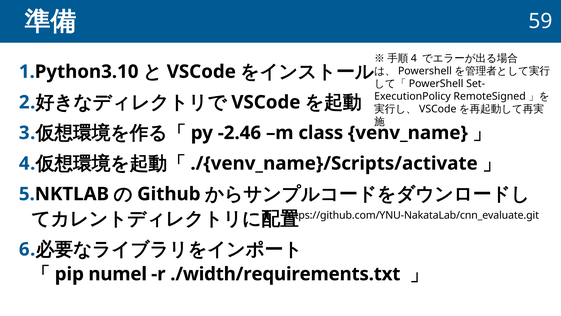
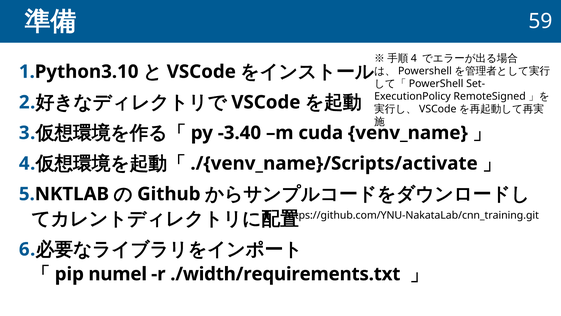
-2.46: -2.46 -> -3.40
class: class -> cuda
https://github.com/YNU-NakataLab/cnn_evaluate.git: https://github.com/YNU-NakataLab/cnn_evaluate.git -> https://github.com/YNU-NakataLab/cnn_training.git
